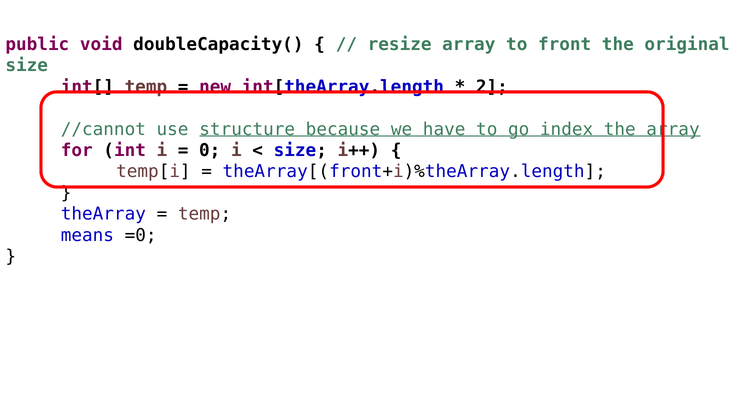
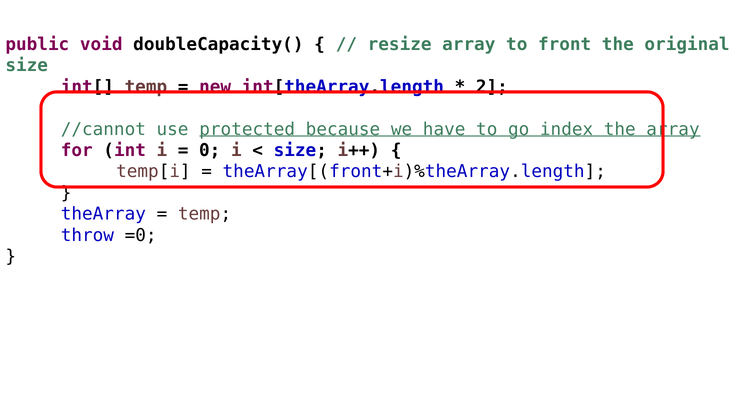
structure: structure -> protected
means: means -> throw
